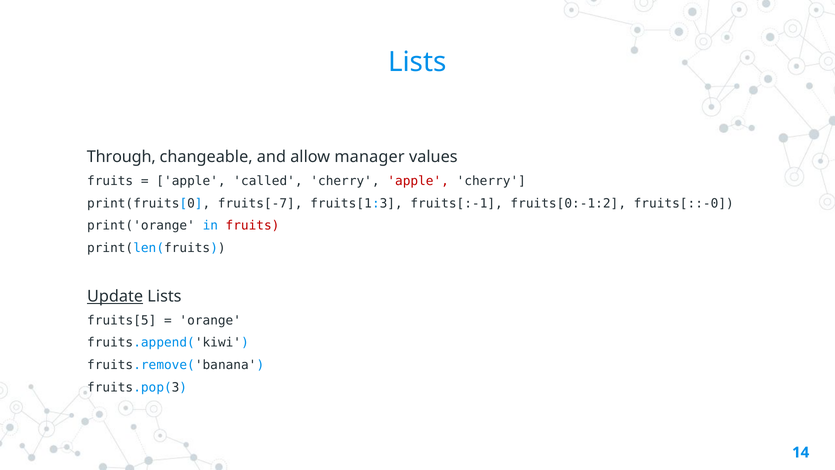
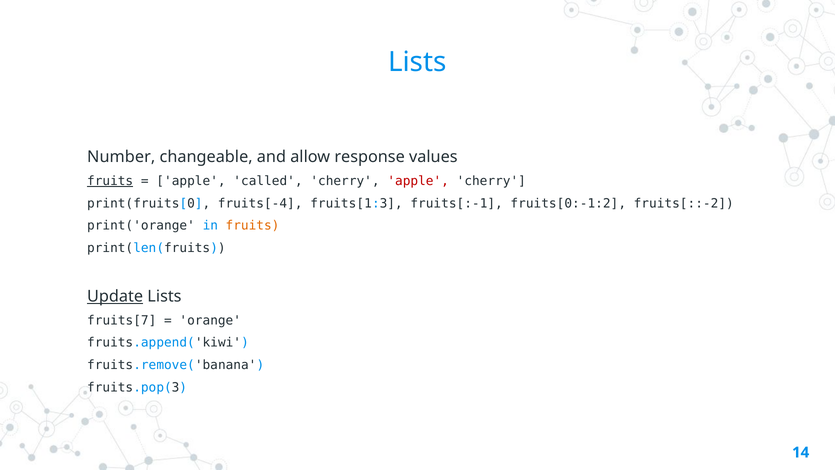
Through: Through -> Number
manager: manager -> response
fruits at (110, 181) underline: none -> present
fruits[-7: fruits[-7 -> fruits[-4
fruits[::-0: fruits[::-0 -> fruits[::-2
fruits at (253, 226) colour: red -> orange
fruits[5: fruits[5 -> fruits[7
